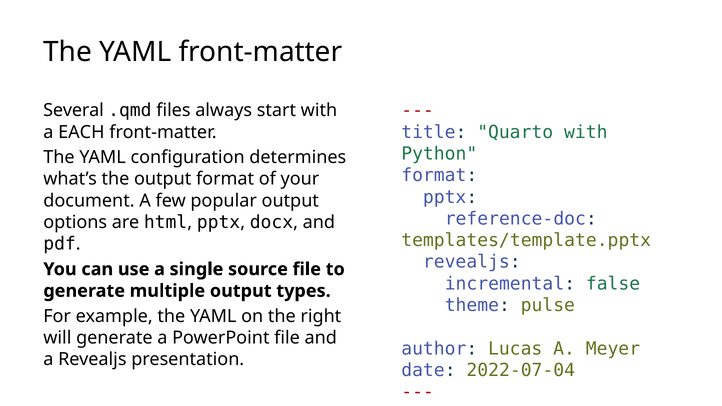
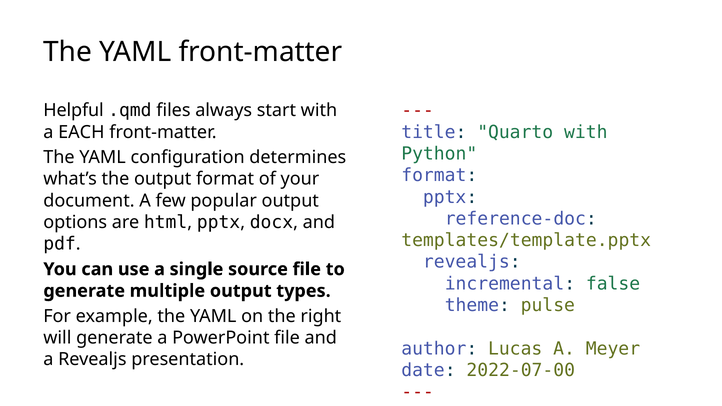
Several: Several -> Helpful
2022-07-04: 2022-07-04 -> 2022-07-00
